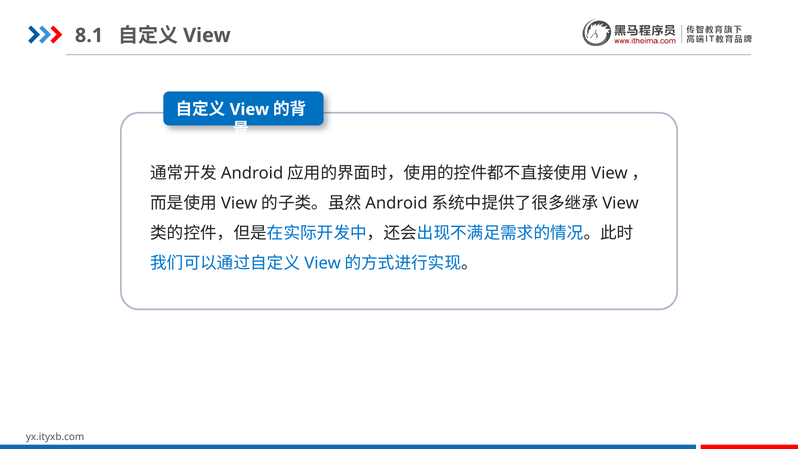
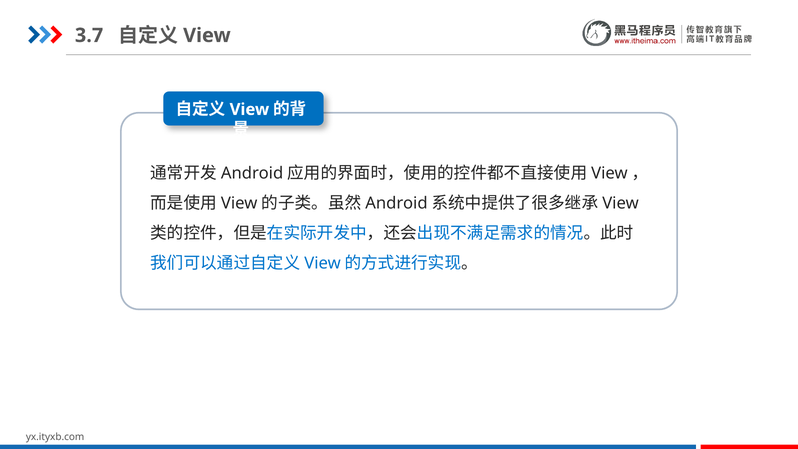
8.1: 8.1 -> 3.7
